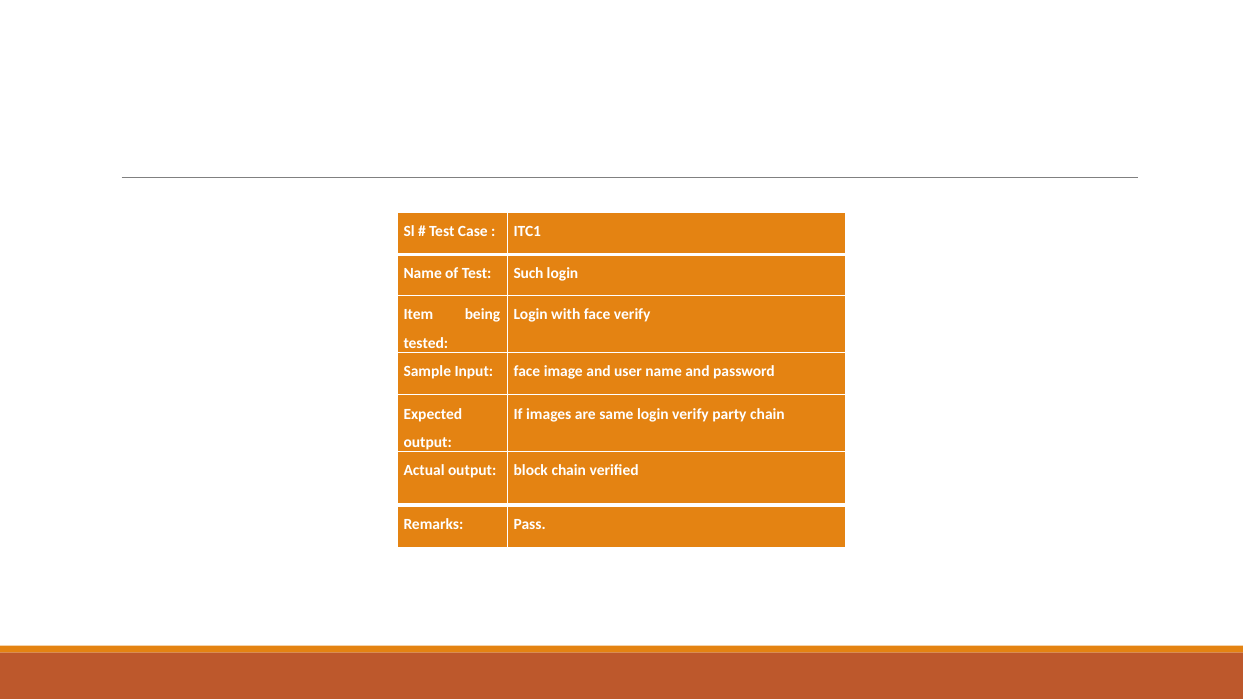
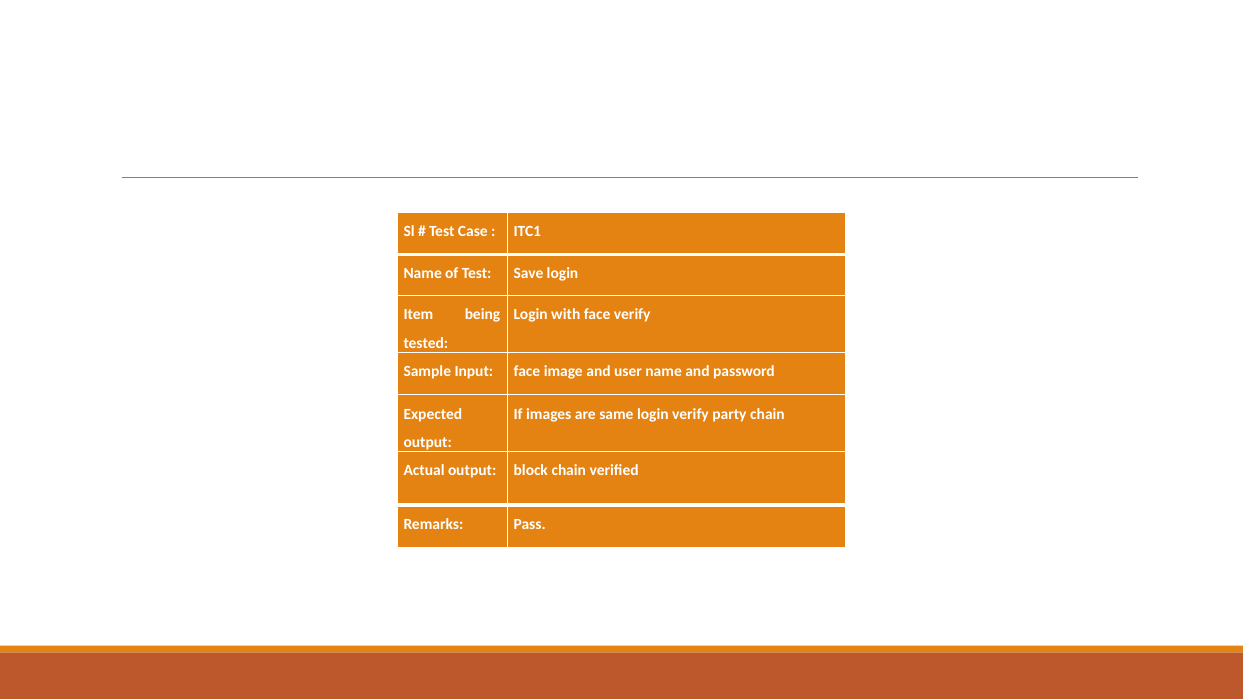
Such: Such -> Save
